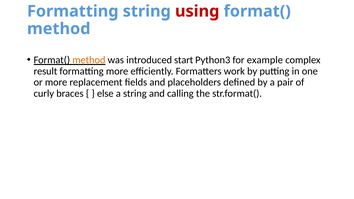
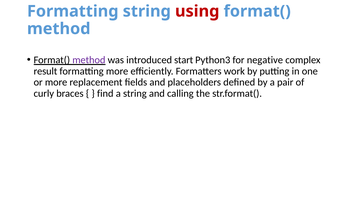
method at (89, 60) colour: orange -> purple
example: example -> negative
else: else -> find
